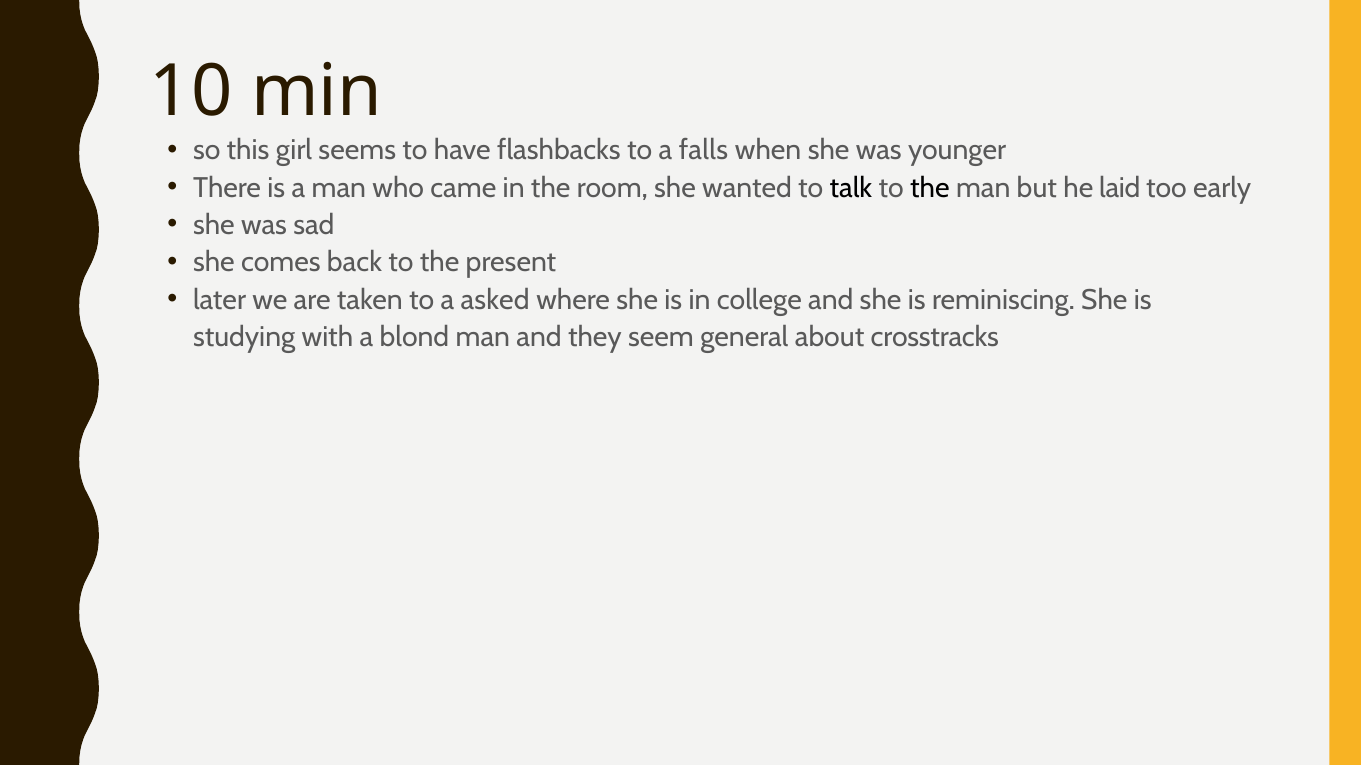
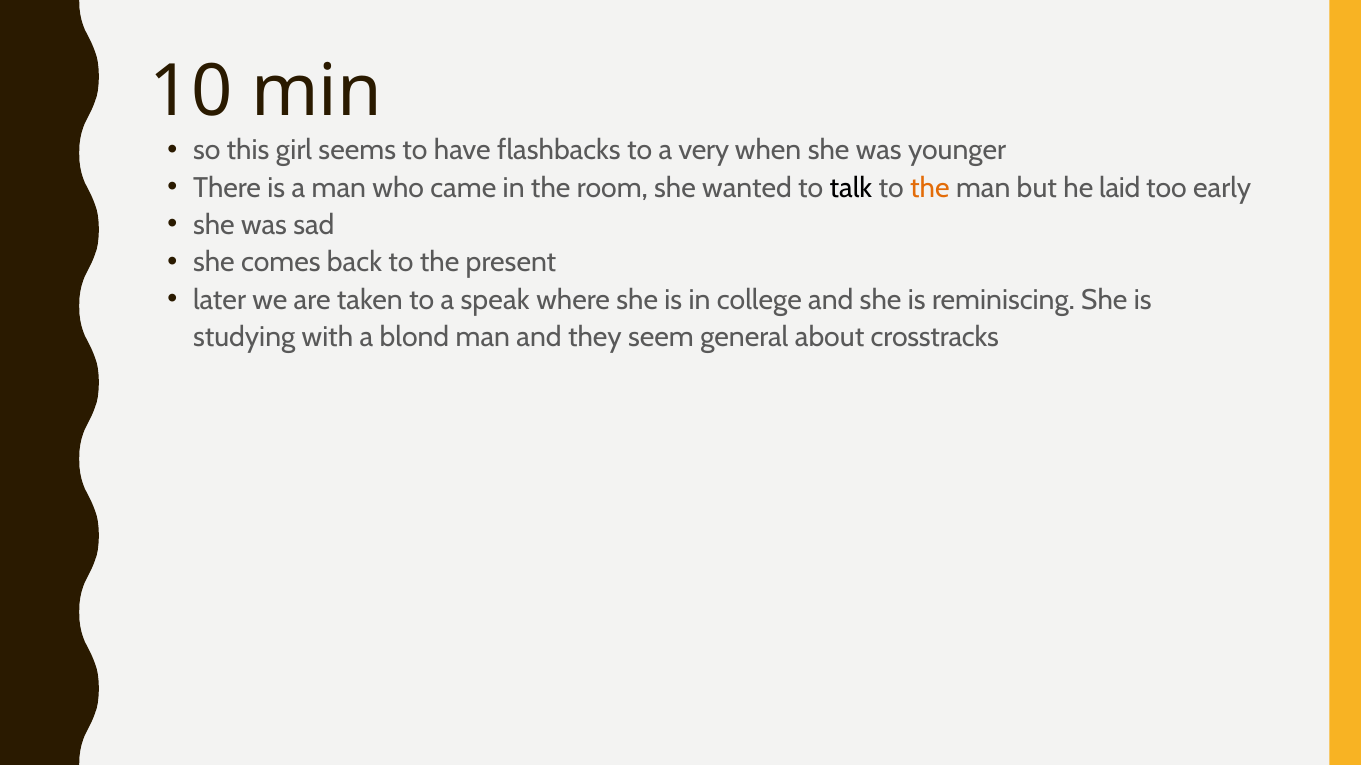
falls: falls -> very
the at (930, 188) colour: black -> orange
asked: asked -> speak
